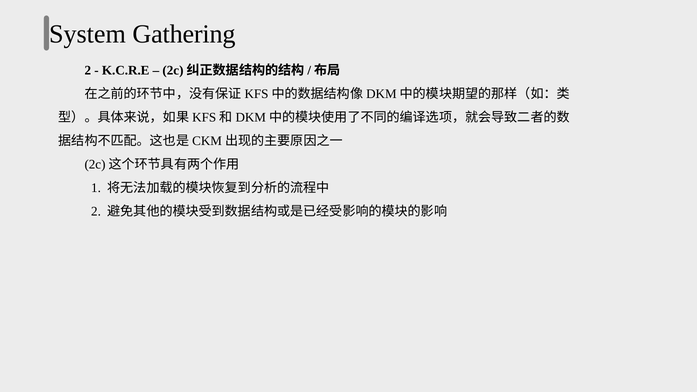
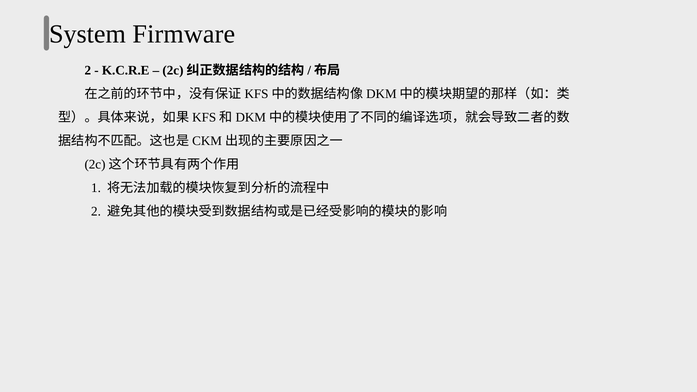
Gathering: Gathering -> Firmware
